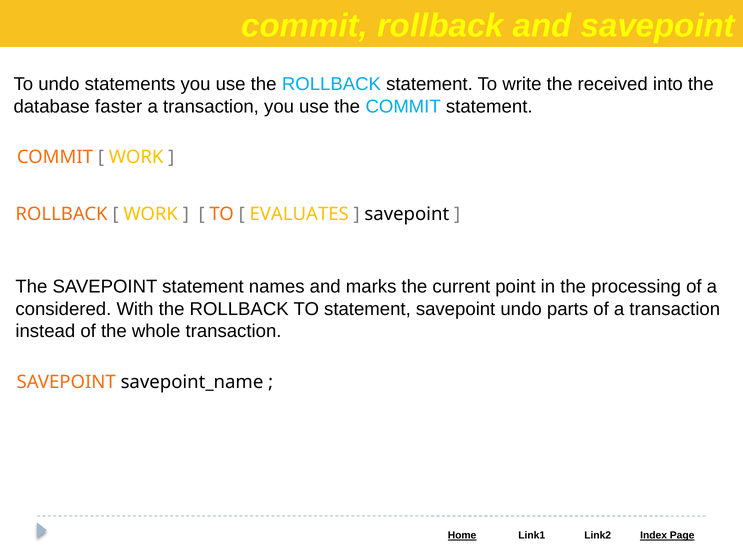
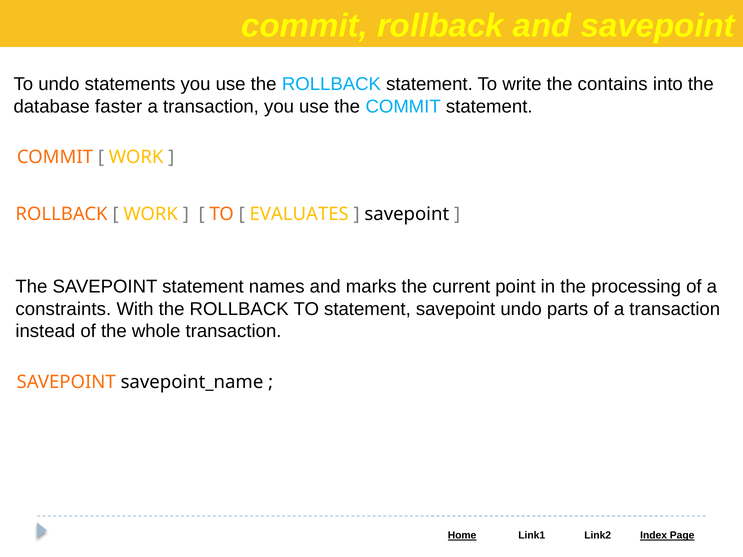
received: received -> contains
considered: considered -> constraints
